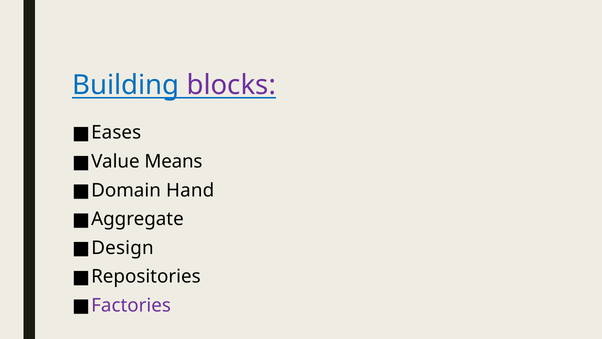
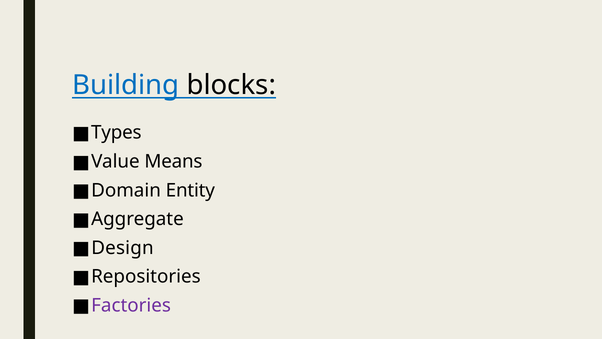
blocks colour: purple -> black
Eases: Eases -> Types
Hand: Hand -> Entity
